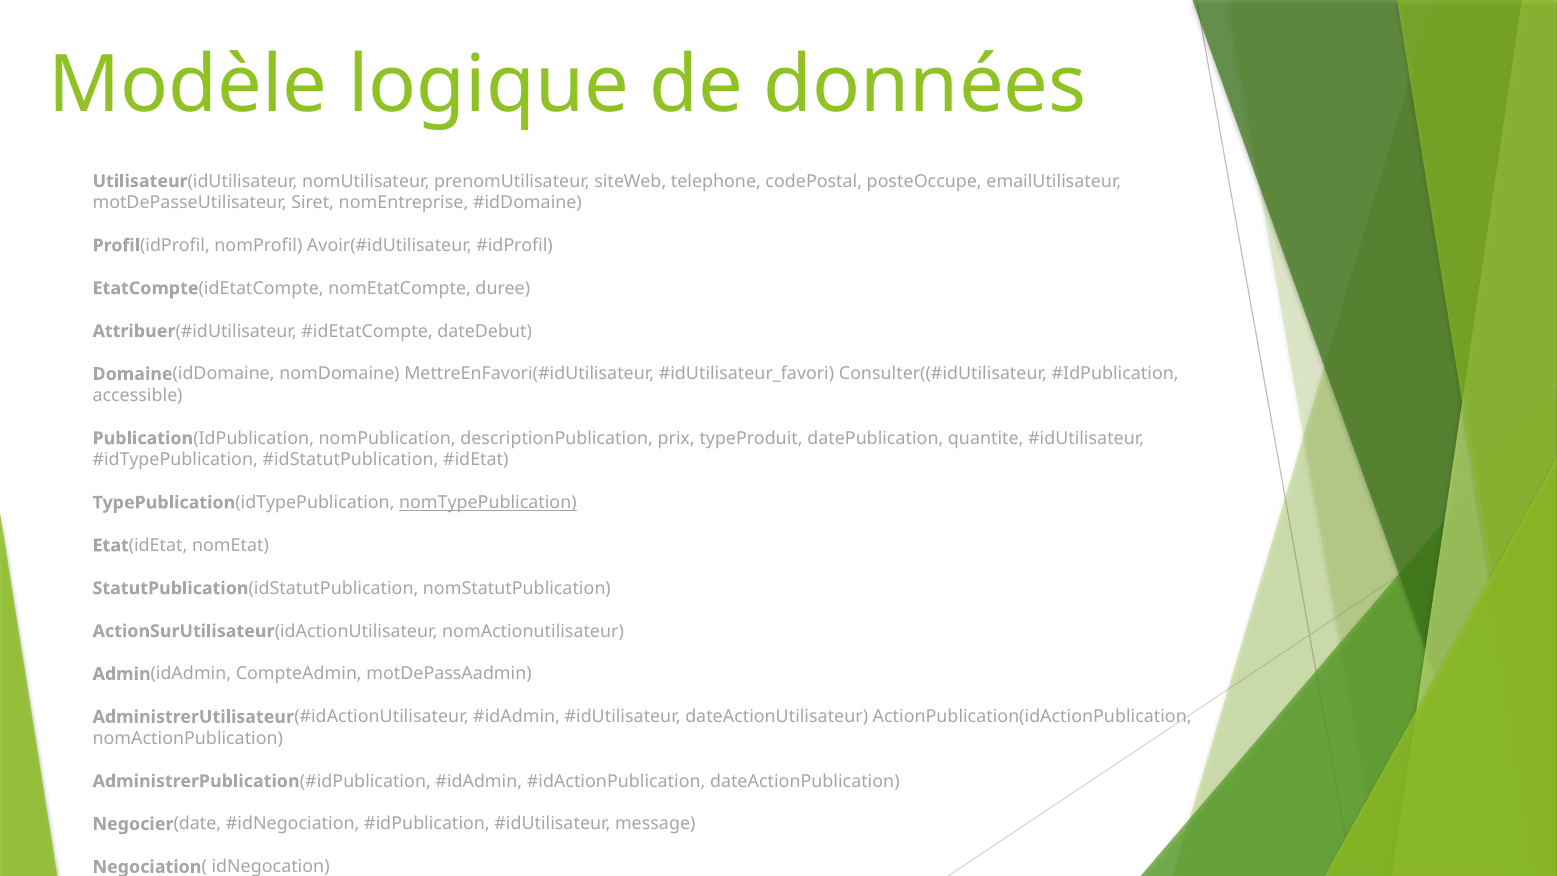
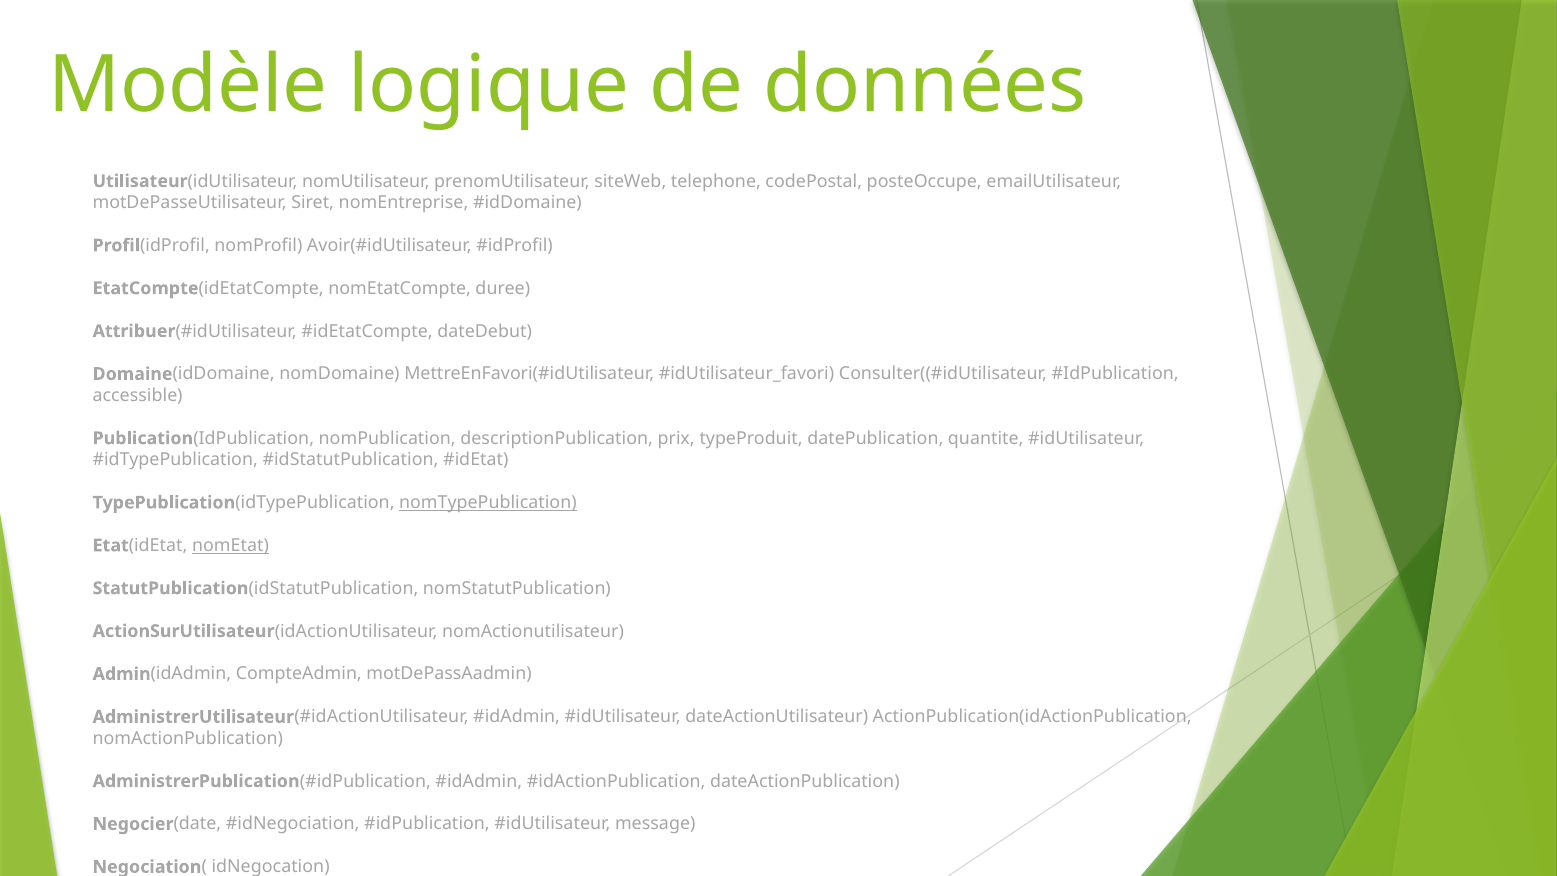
nomEtat underline: none -> present
